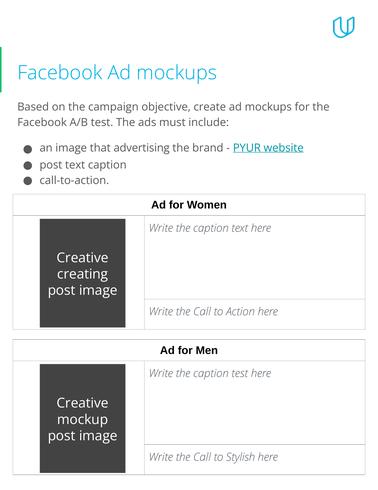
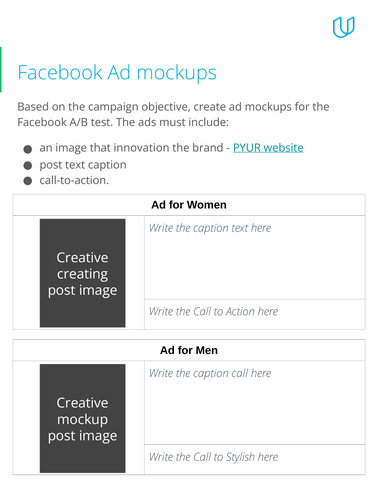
advertising: advertising -> innovation
caption test: test -> call
